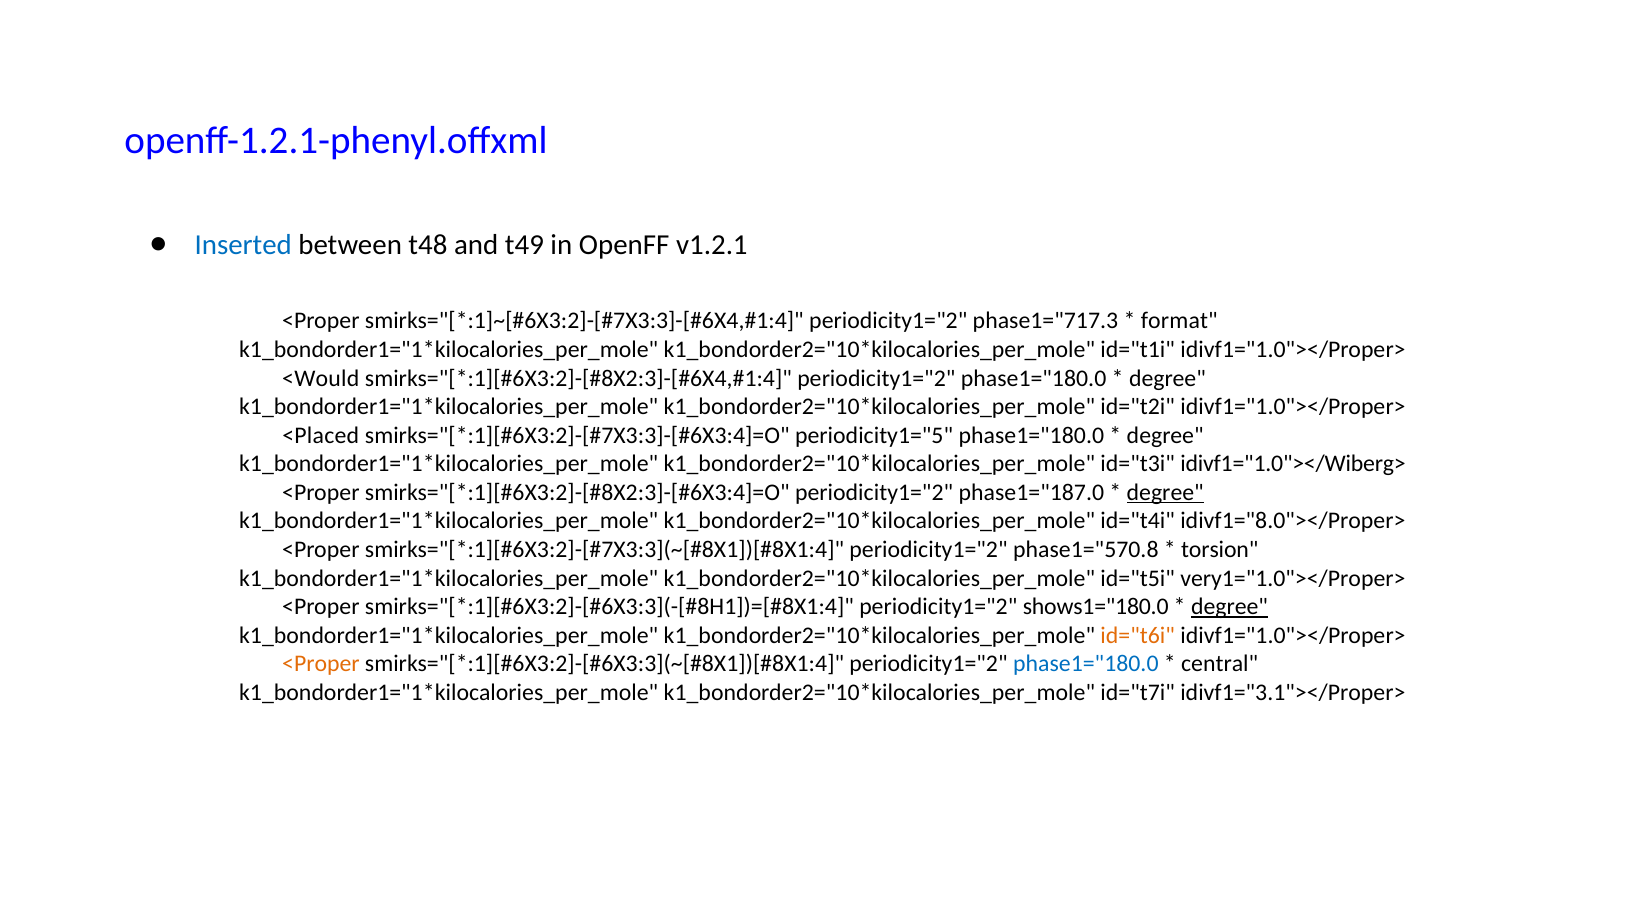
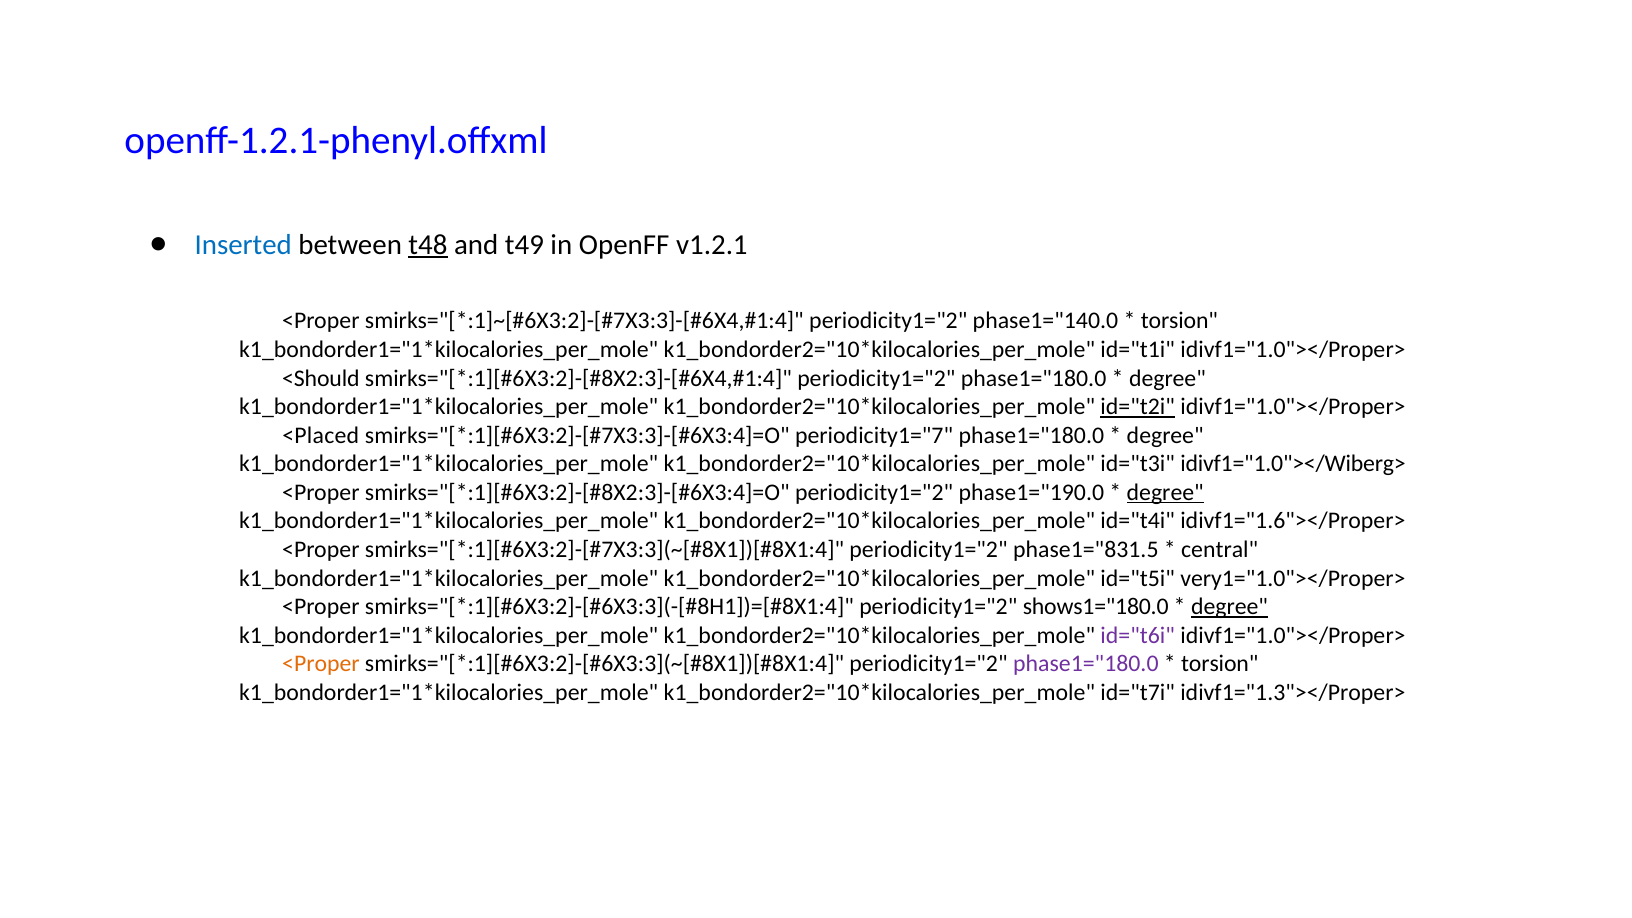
t48 underline: none -> present
phase1="717.3: phase1="717.3 -> phase1="140.0
format at (1179, 321): format -> torsion
<Would: <Would -> <Should
id="t2i underline: none -> present
periodicity1="5: periodicity1="5 -> periodicity1="7
phase1="187.0: phase1="187.0 -> phase1="190.0
idivf1="8.0"></Proper>: idivf1="8.0"></Proper> -> idivf1="1.6"></Proper>
phase1="570.8: phase1="570.8 -> phase1="831.5
torsion: torsion -> central
id="t6i colour: orange -> purple
phase1="180.0 at (1086, 664) colour: blue -> purple
central at (1220, 664): central -> torsion
idivf1="3.1"></Proper>: idivf1="3.1"></Proper> -> idivf1="1.3"></Proper>
